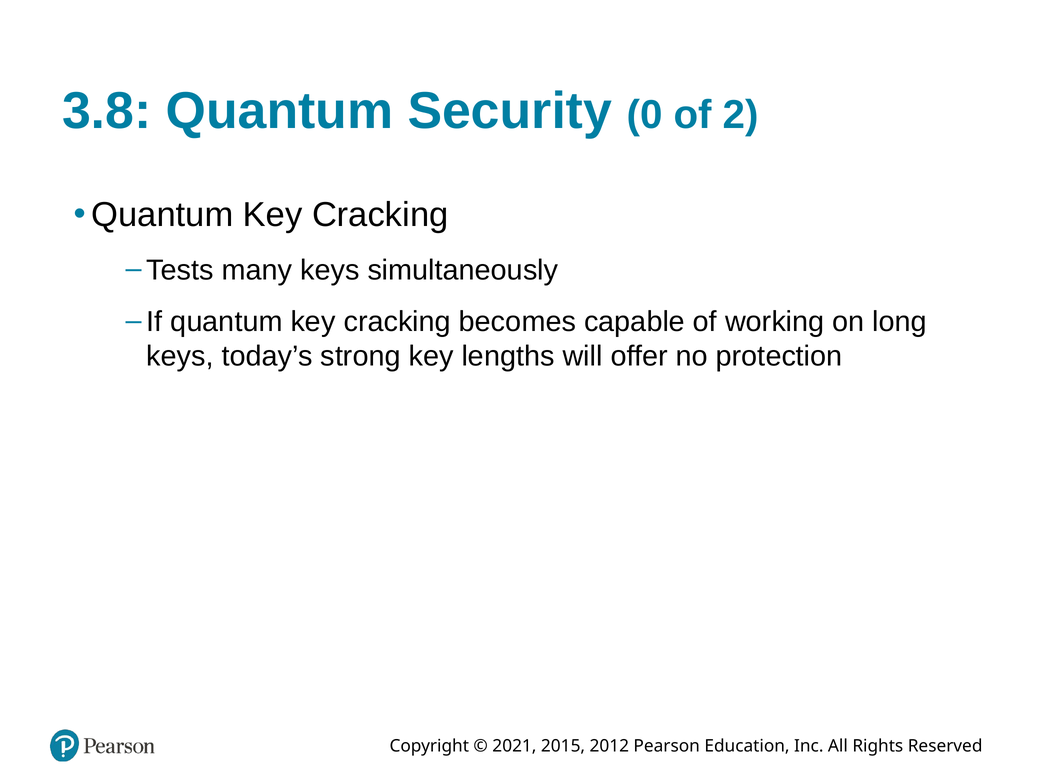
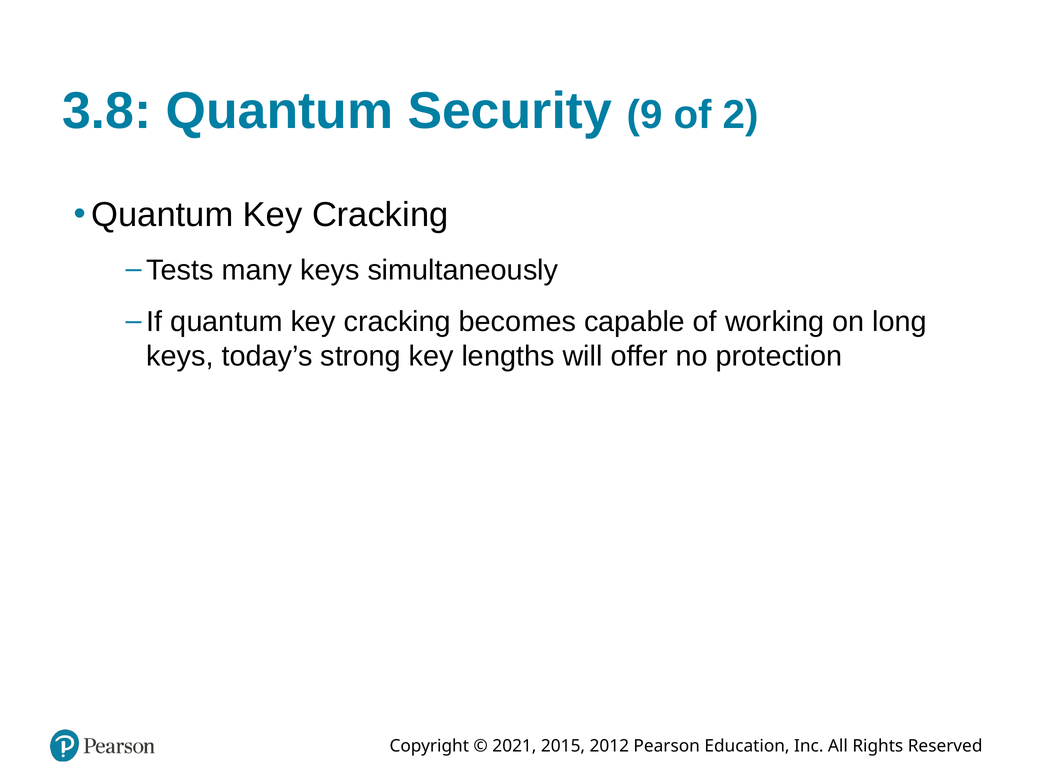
0: 0 -> 9
